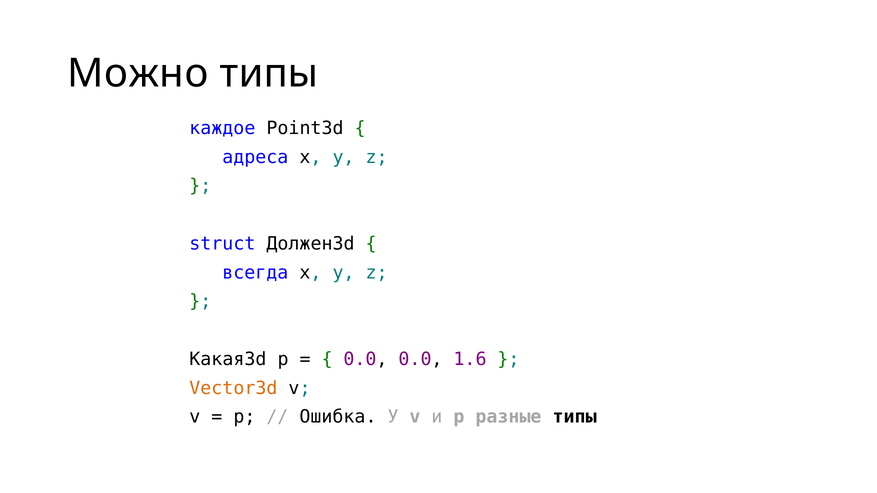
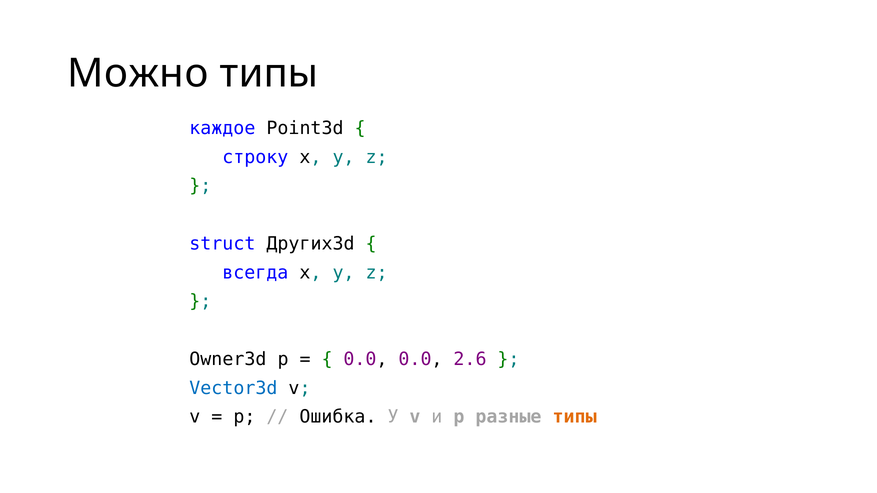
адреса: адреса -> строку
Должен3d: Должен3d -> Других3d
Какая3d: Какая3d -> Owner3d
1.6: 1.6 -> 2.6
Vector3d colour: orange -> blue
типы at (575, 417) colour: black -> orange
